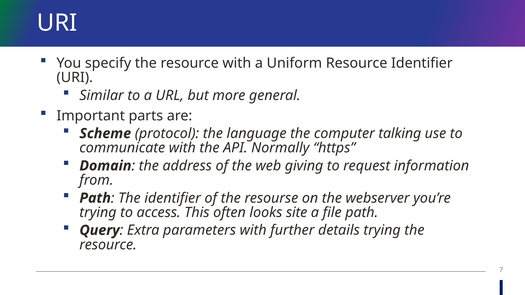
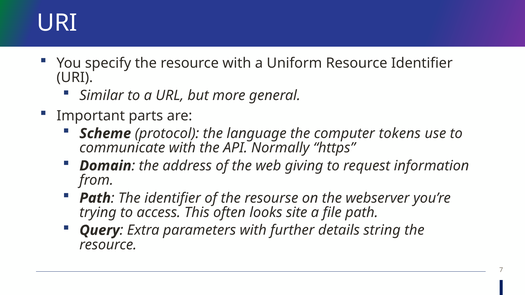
talking: talking -> tokens
details trying: trying -> string
